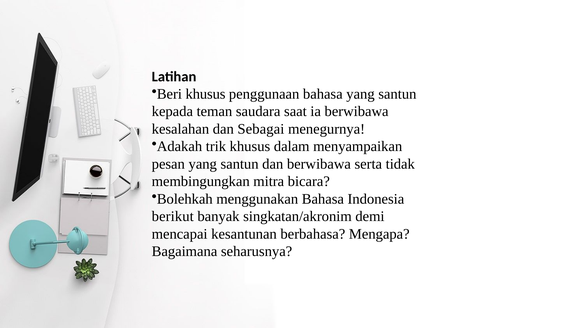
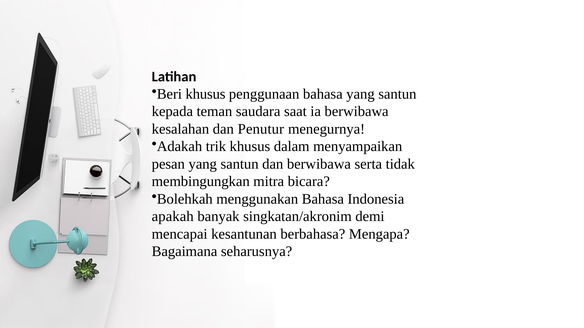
Sebagai: Sebagai -> Penutur
berikut: berikut -> apakah
